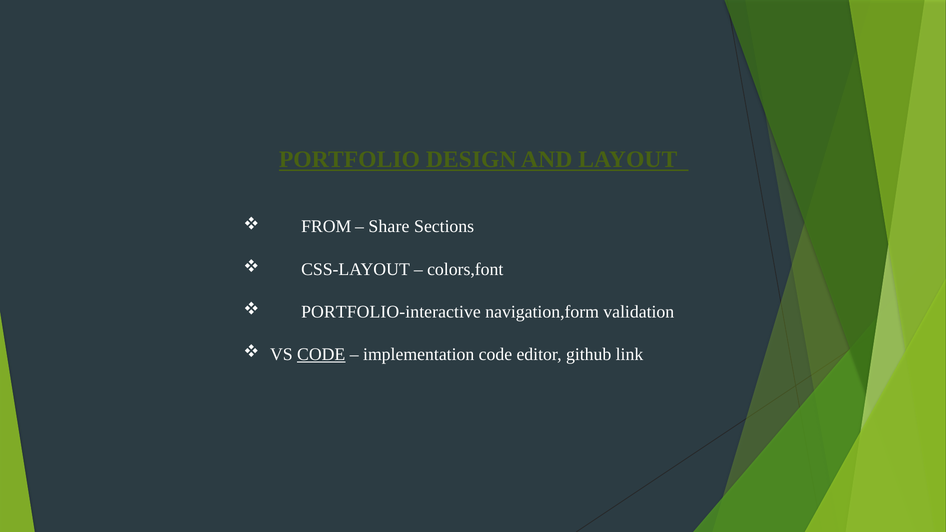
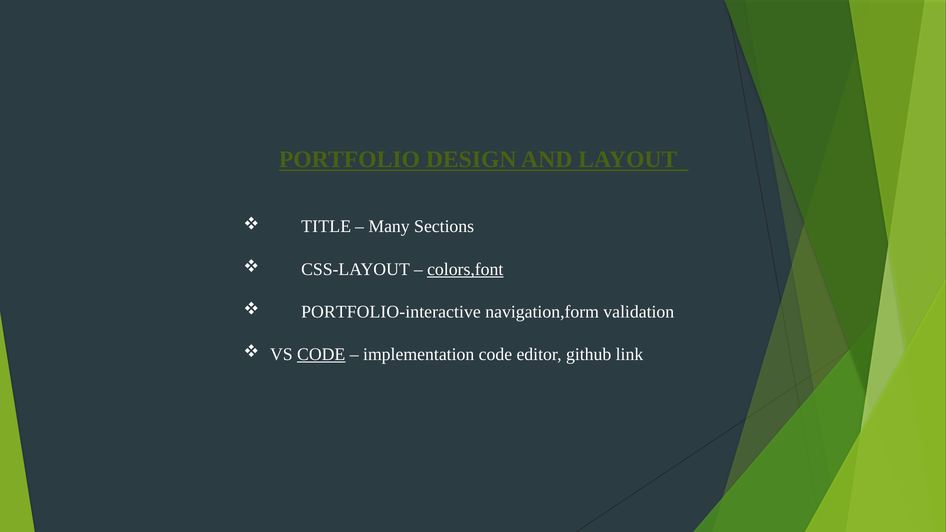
FROM: FROM -> TITLE
Share: Share -> Many
colors,font underline: none -> present
